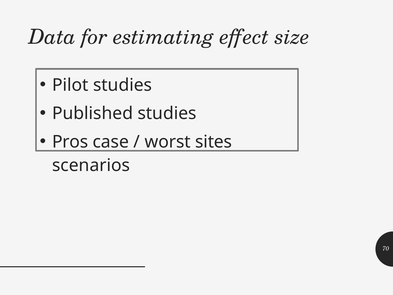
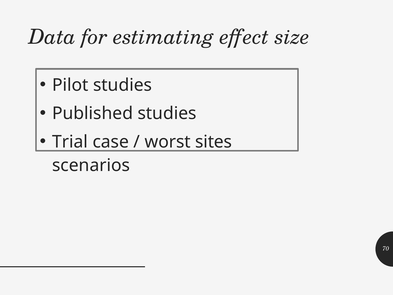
Pros: Pros -> Trial
